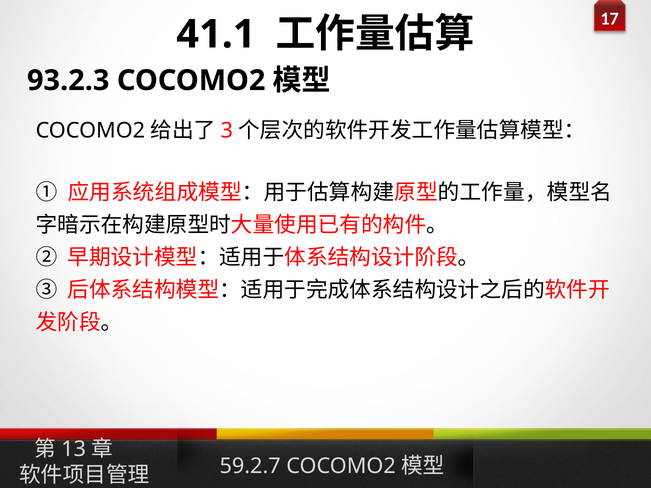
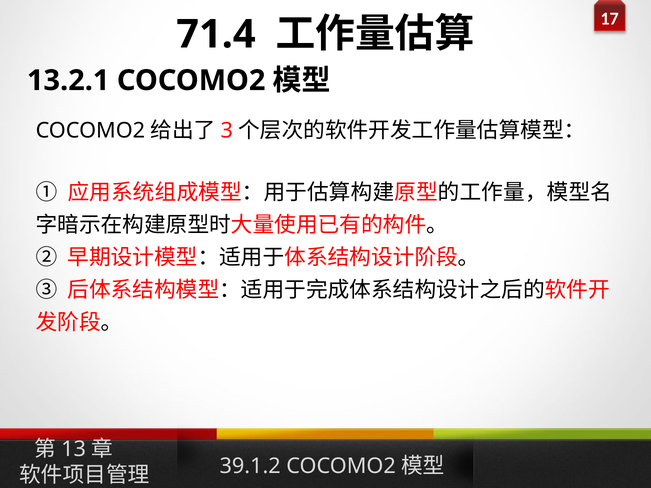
41.1: 41.1 -> 71.4
93.2.3: 93.2.3 -> 13.2.1
59.2.7: 59.2.7 -> 39.1.2
